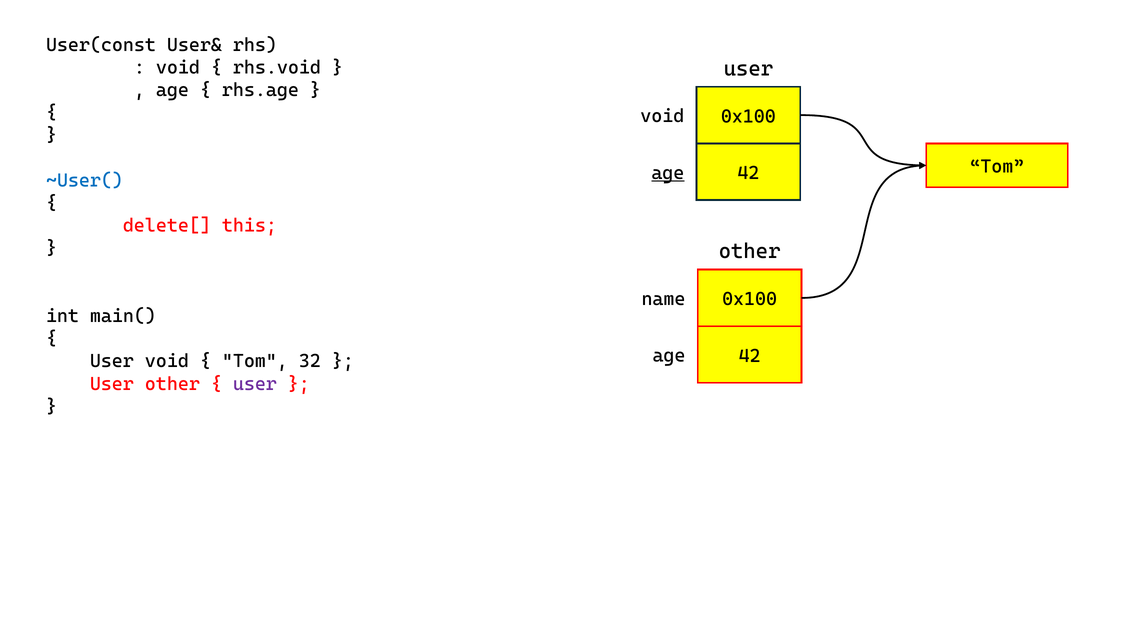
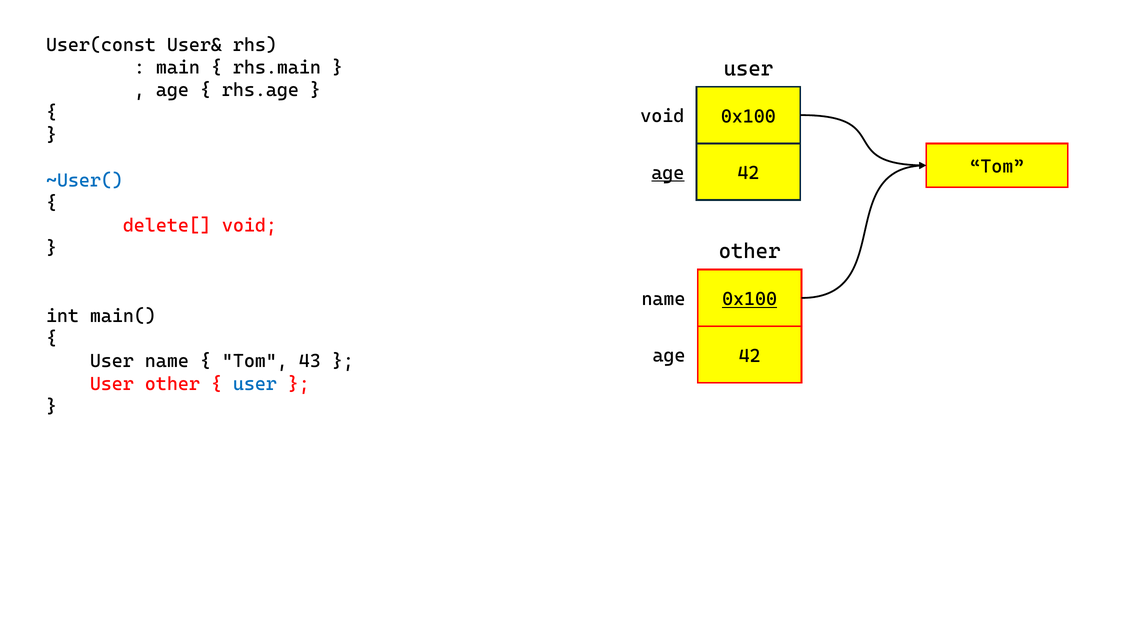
void at (178, 67): void -> main
rhs.void: rhs.void -> rhs.main
delete[ this: this -> void
0x100 at (750, 299) underline: none -> present
User void: void -> name
32: 32 -> 43
user at (255, 384) colour: purple -> blue
